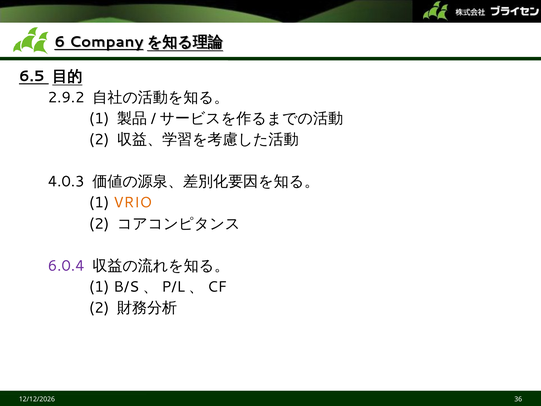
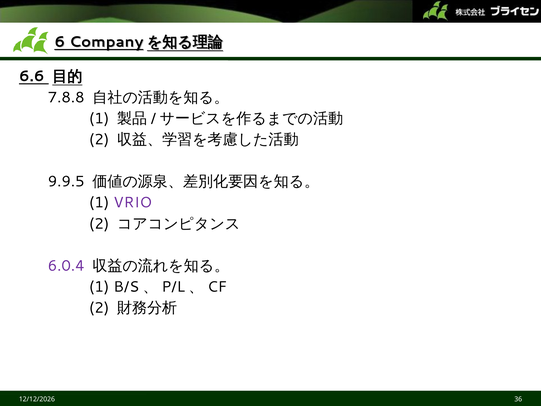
6.5: 6.5 -> 6.6
2.9.2: 2.9.2 -> 7.8.8
4.0.3: 4.0.3 -> 9.9.5
VRIO colour: orange -> purple
